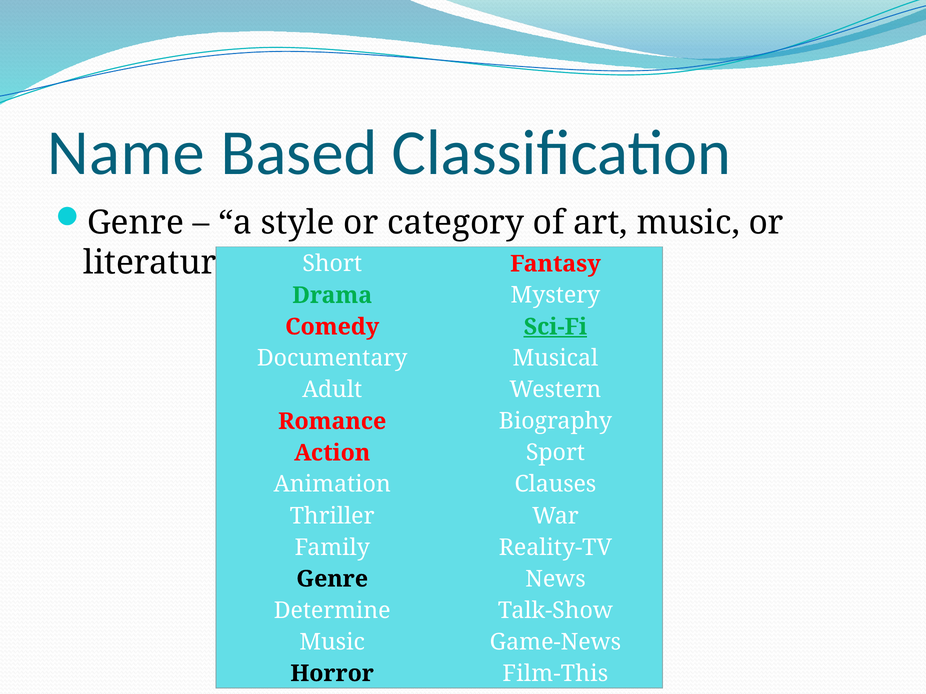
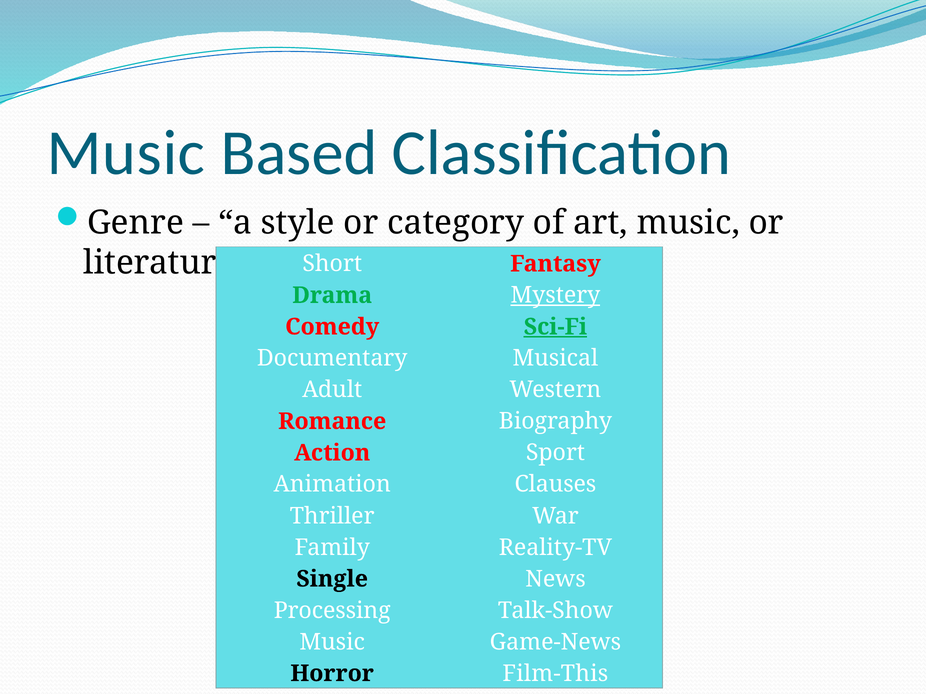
Name at (126, 153): Name -> Music
Mystery underline: none -> present
Genre at (332, 579): Genre -> Single
Determine: Determine -> Processing
